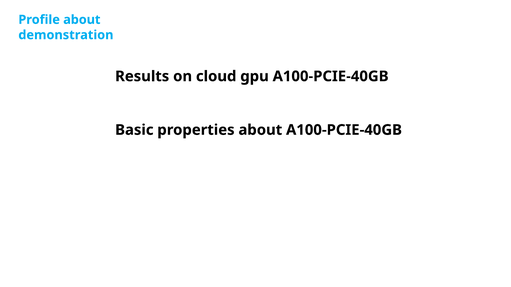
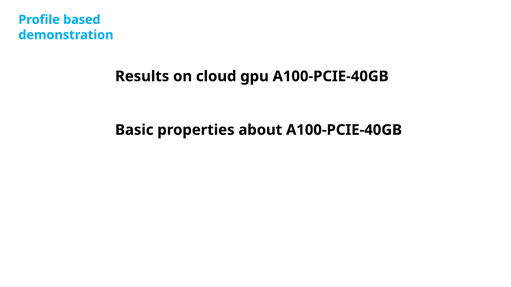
Profile about: about -> based
